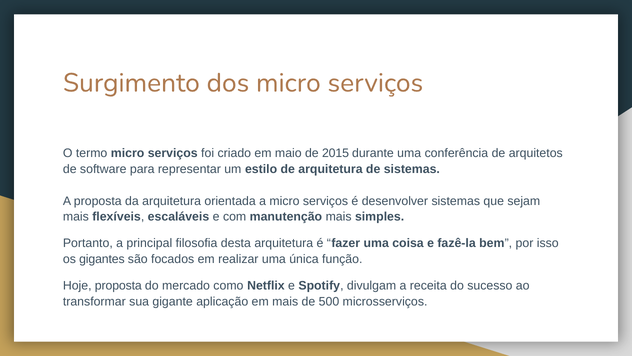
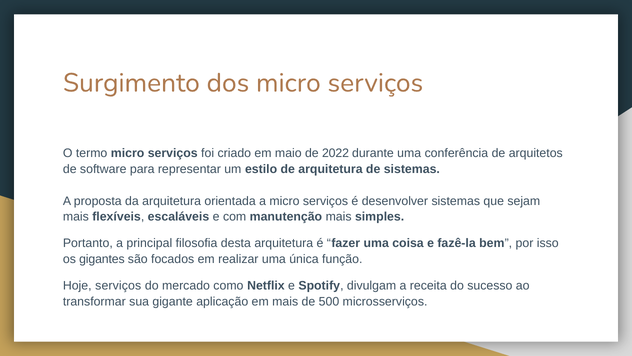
2015: 2015 -> 2022
Hoje proposta: proposta -> serviços
